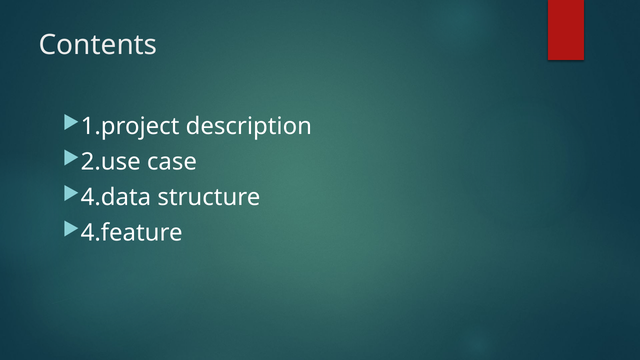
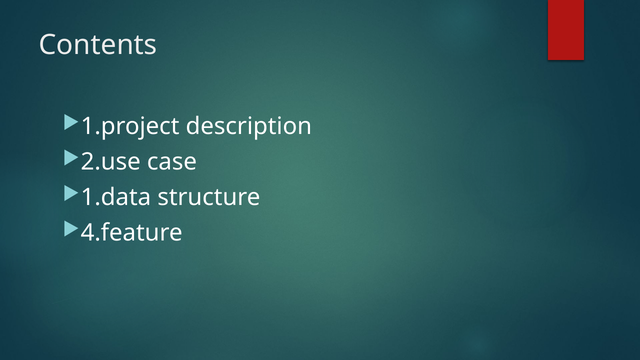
4.data: 4.data -> 1.data
